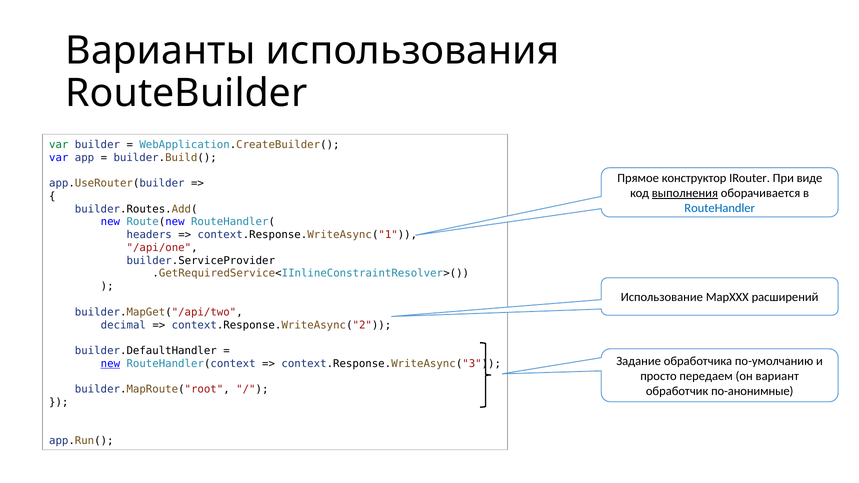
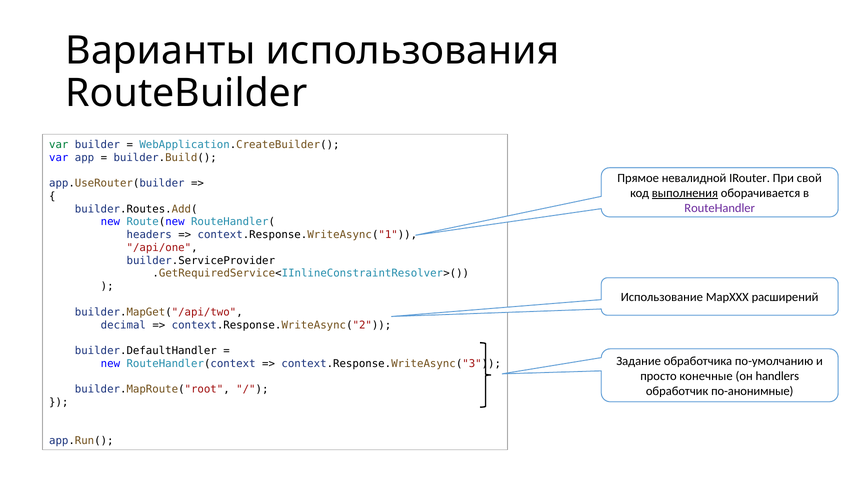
конструктор: конструктор -> невалидной
виде: виде -> свой
RouteHandler colour: blue -> purple
new at (110, 364) underline: present -> none
передаем: передаем -> конечные
вариант: вариант -> handlers
